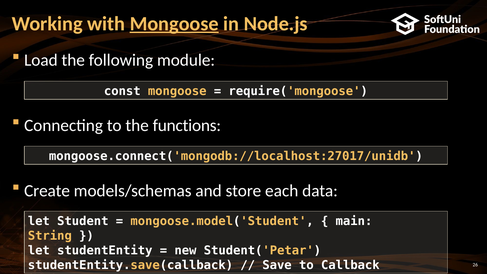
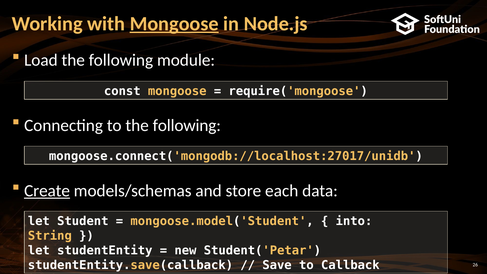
to the functions: functions -> following
Create underline: none -> present
main: main -> into
